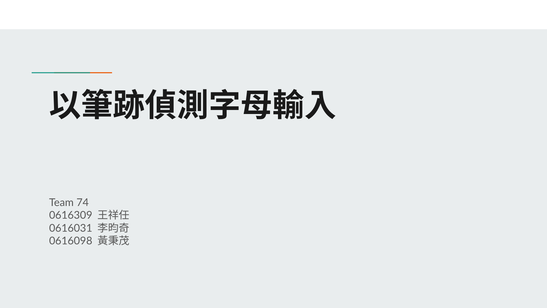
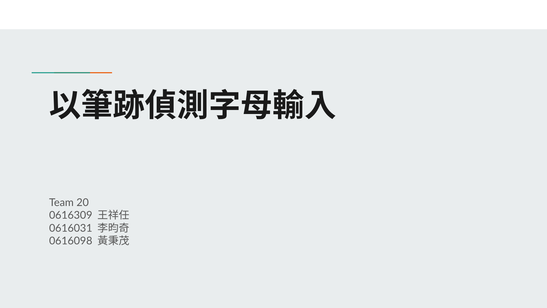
74: 74 -> 20
